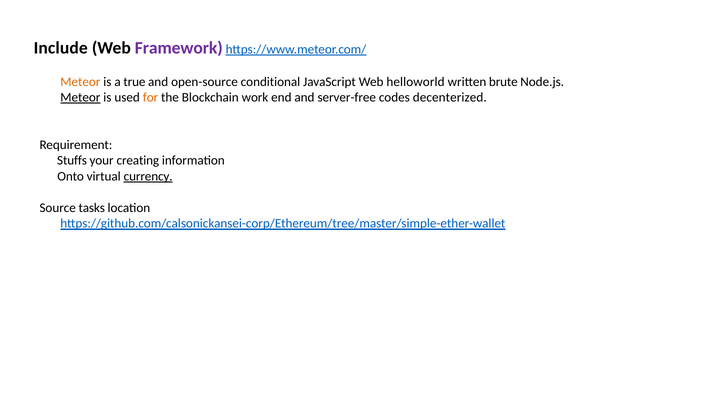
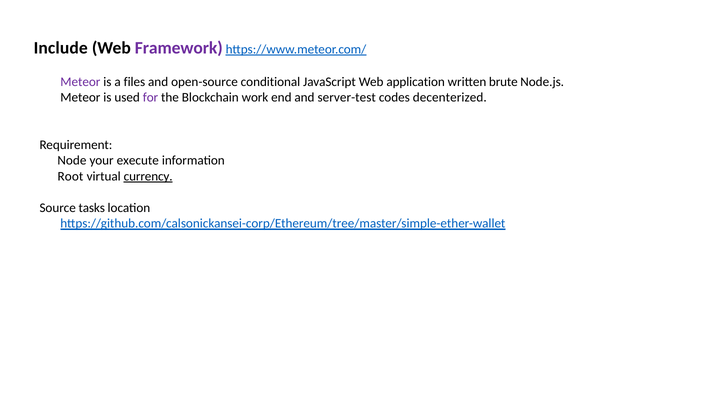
Meteor at (80, 82) colour: orange -> purple
true: true -> files
helloworld: helloworld -> application
Meteor at (80, 98) underline: present -> none
for colour: orange -> purple
server-free: server-free -> server-test
Stuffs: Stuffs -> Node
creating: creating -> execute
Onto: Onto -> Root
